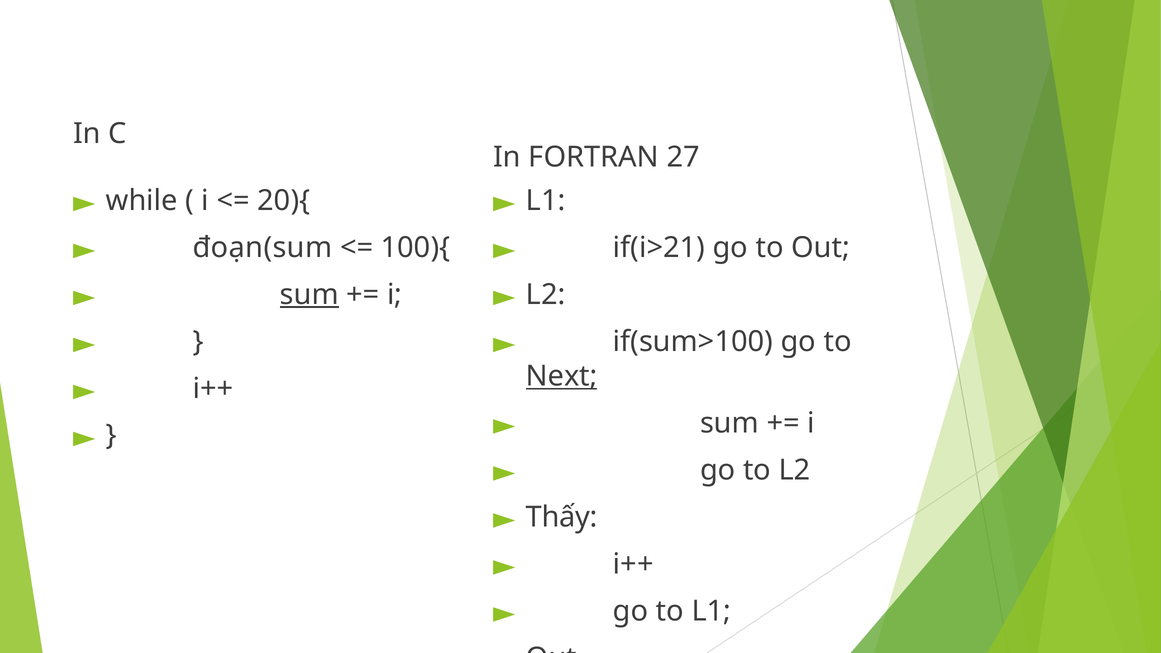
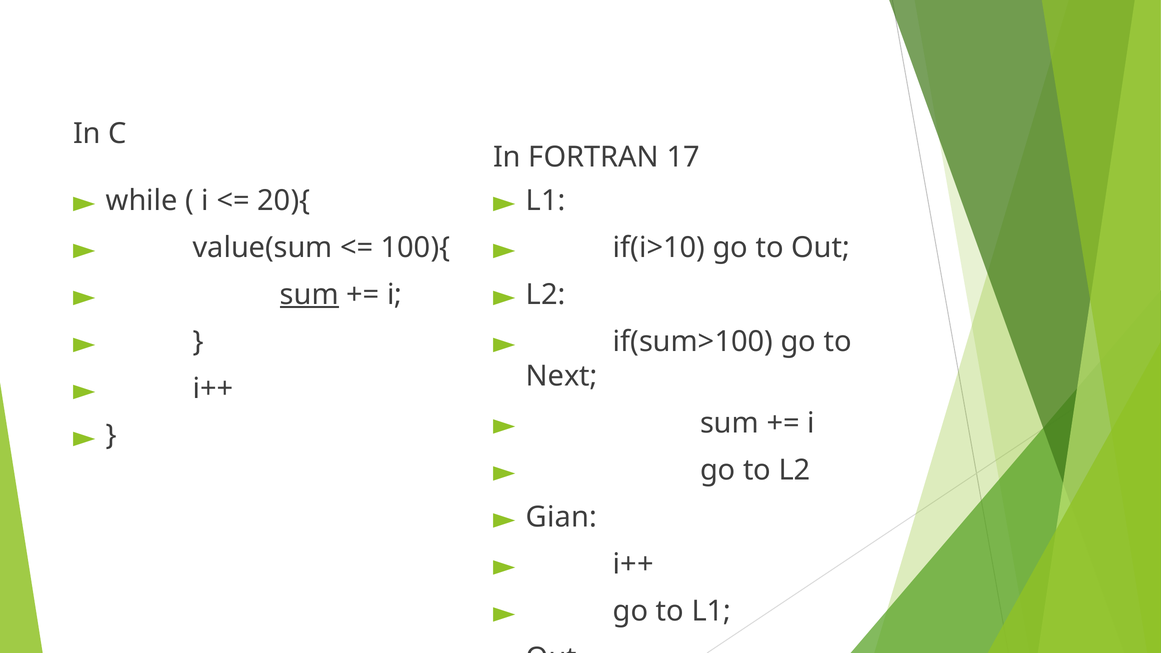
27: 27 -> 17
đoạn(sum: đoạn(sum -> value(sum
if(i>21: if(i>21 -> if(i>10
Next underline: present -> none
Thấy: Thấy -> Gian
